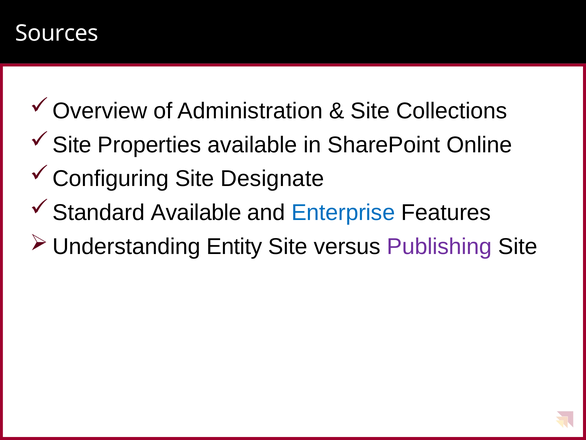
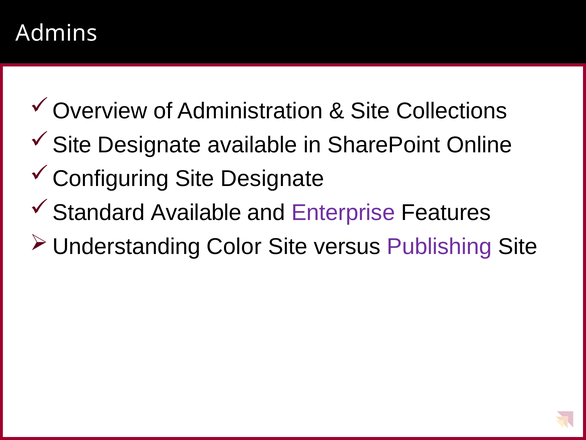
Sources: Sources -> Admins
Properties at (149, 145): Properties -> Designate
Enterprise colour: blue -> purple
Entity: Entity -> Color
